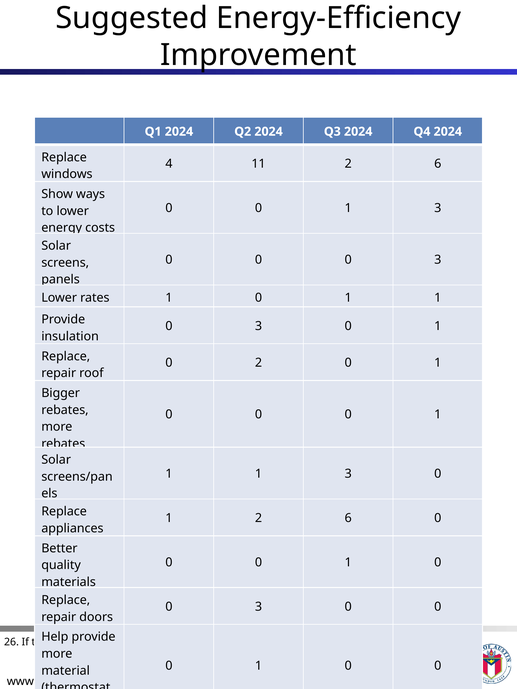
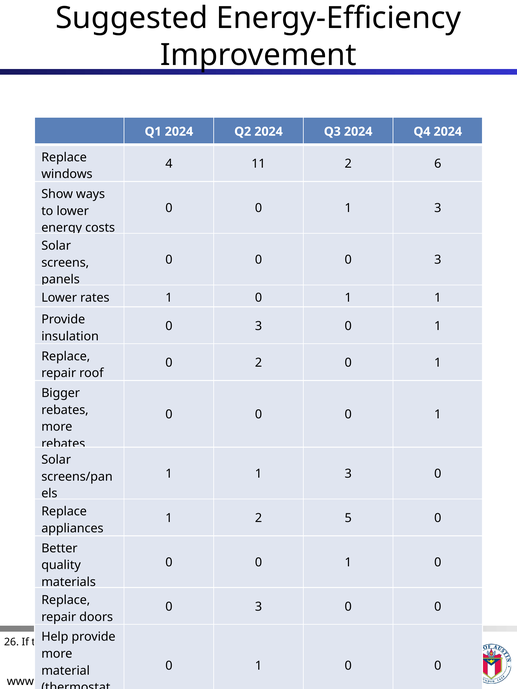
1 2 6: 6 -> 5
